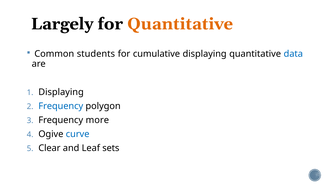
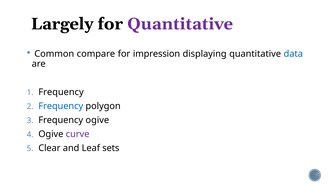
Quantitative at (180, 24) colour: orange -> purple
students: students -> compare
cumulative: cumulative -> impression
Displaying at (61, 92): Displaying -> Frequency
Frequency more: more -> ogive
curve colour: blue -> purple
